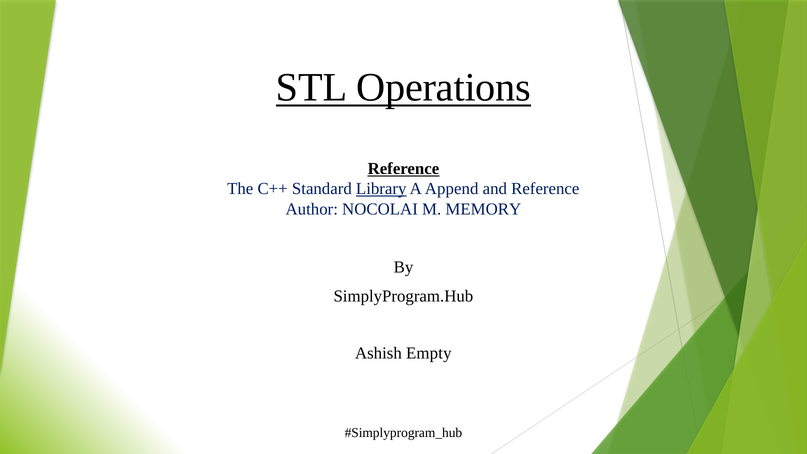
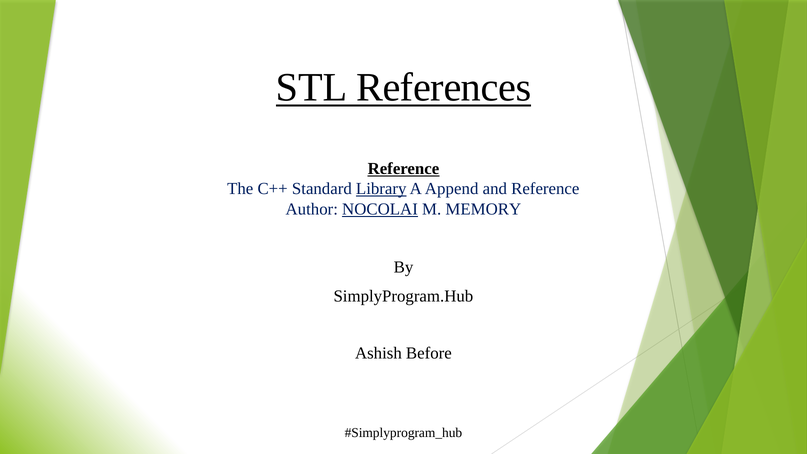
Operations: Operations -> References
NOCOLAI underline: none -> present
Empty: Empty -> Before
